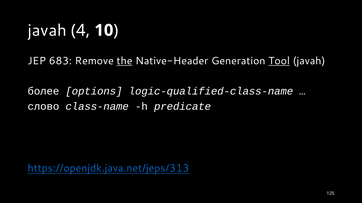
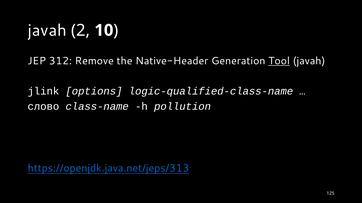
4: 4 -> 2
683: 683 -> 312
the underline: present -> none
более: более -> jlink
predicate: predicate -> pollution
